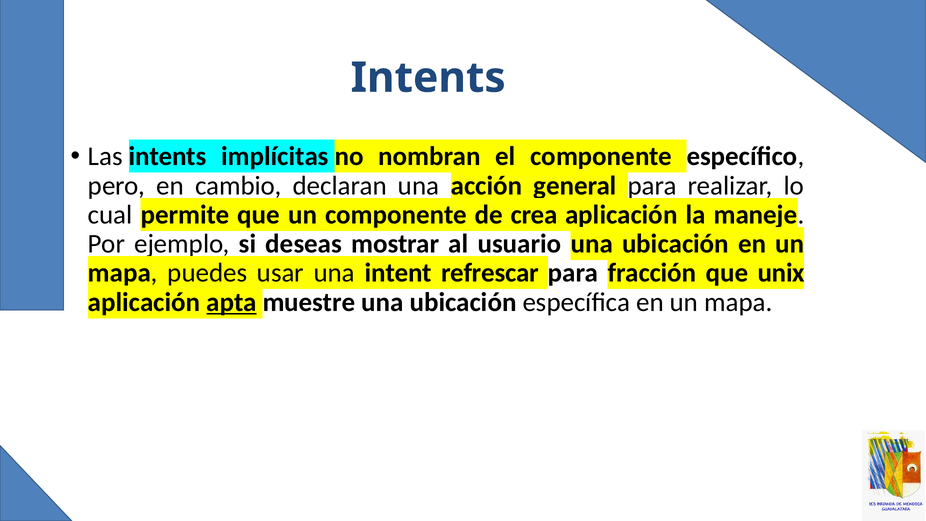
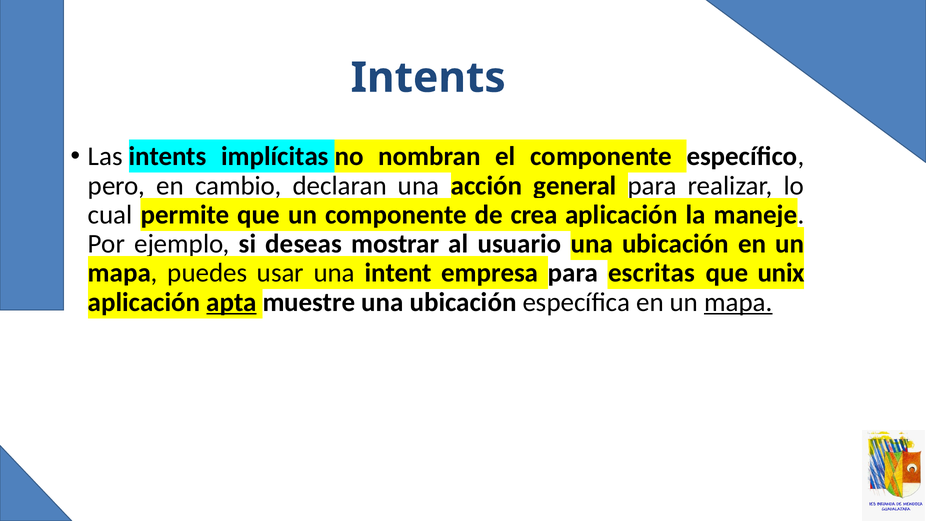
refrescar: refrescar -> empresa
fracción: fracción -> escritas
mapa at (738, 302) underline: none -> present
